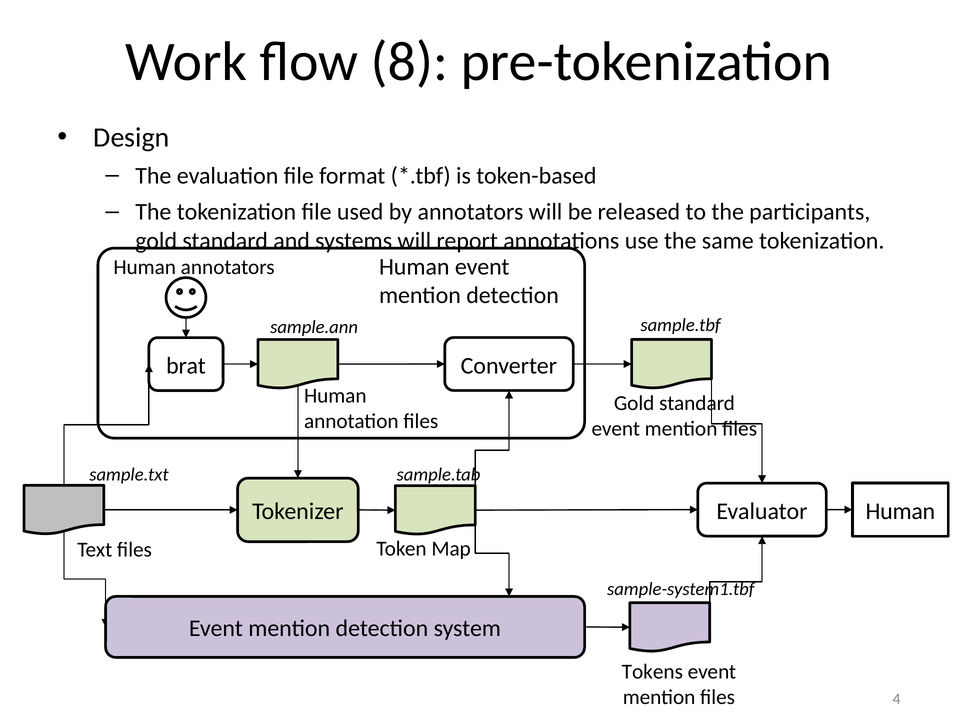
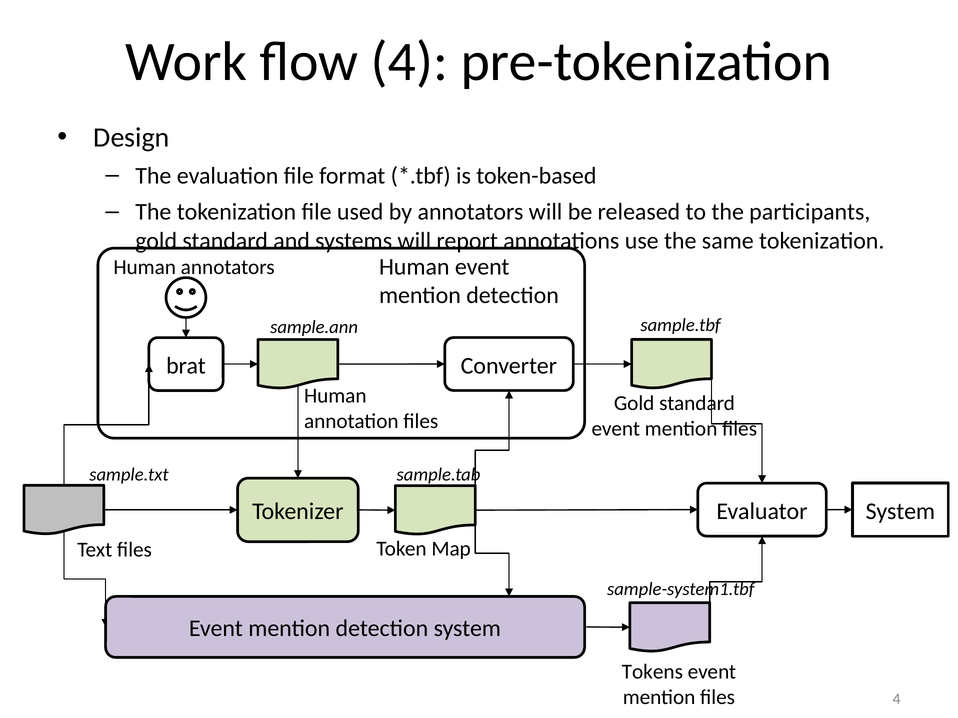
flow 8: 8 -> 4
Evaluator Human: Human -> System
